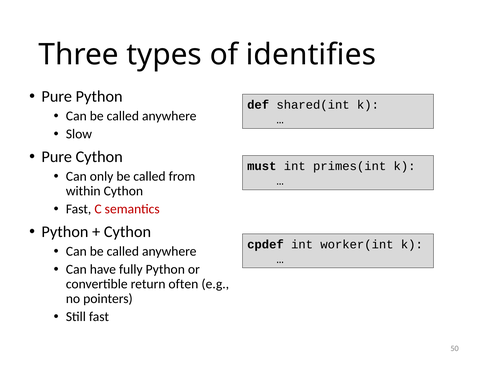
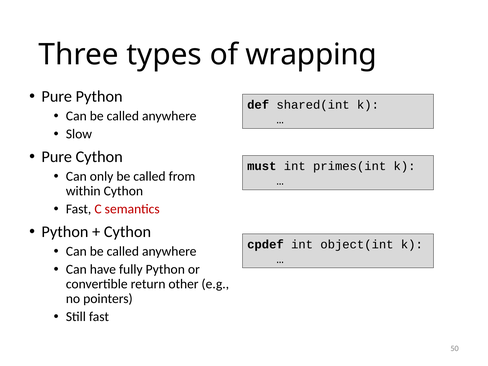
identifies: identifies -> wrapping
worker(int: worker(int -> object(int
often: often -> other
